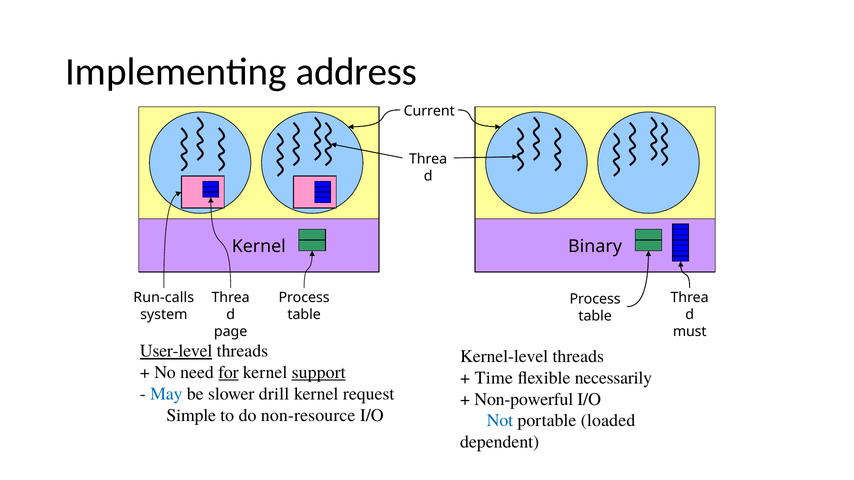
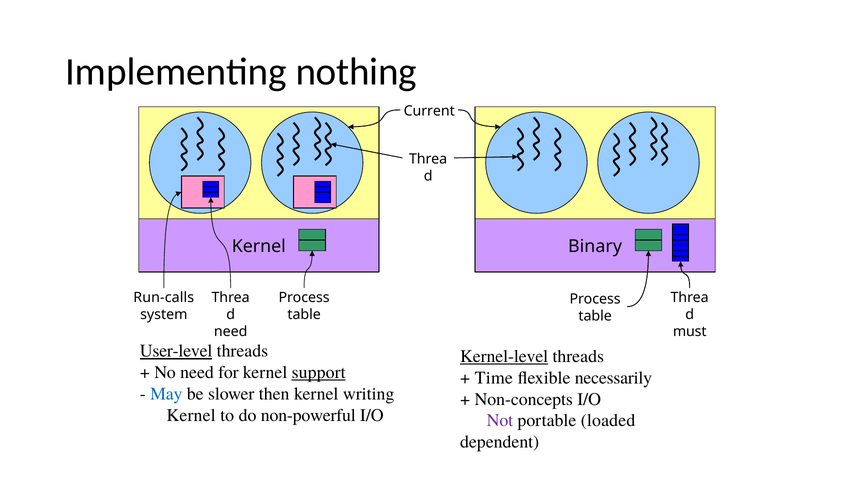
address: address -> nothing
page at (231, 332): page -> need
Kernel-level underline: none -> present
for underline: present -> none
drill: drill -> then
request: request -> writing
Non-powerful: Non-powerful -> Non-concepts
Simple at (191, 415): Simple -> Kernel
non-resource: non-resource -> non-powerful
Not colour: blue -> purple
